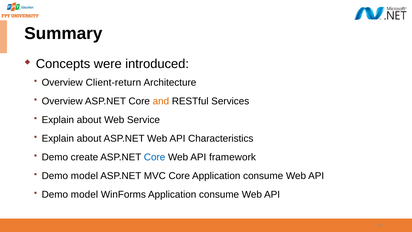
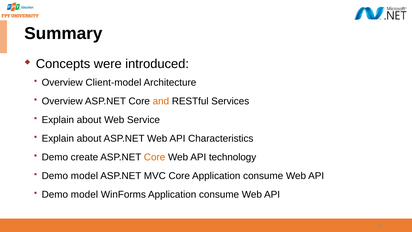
Client-return: Client-return -> Client-model
Core at (155, 157) colour: blue -> orange
framework: framework -> technology
